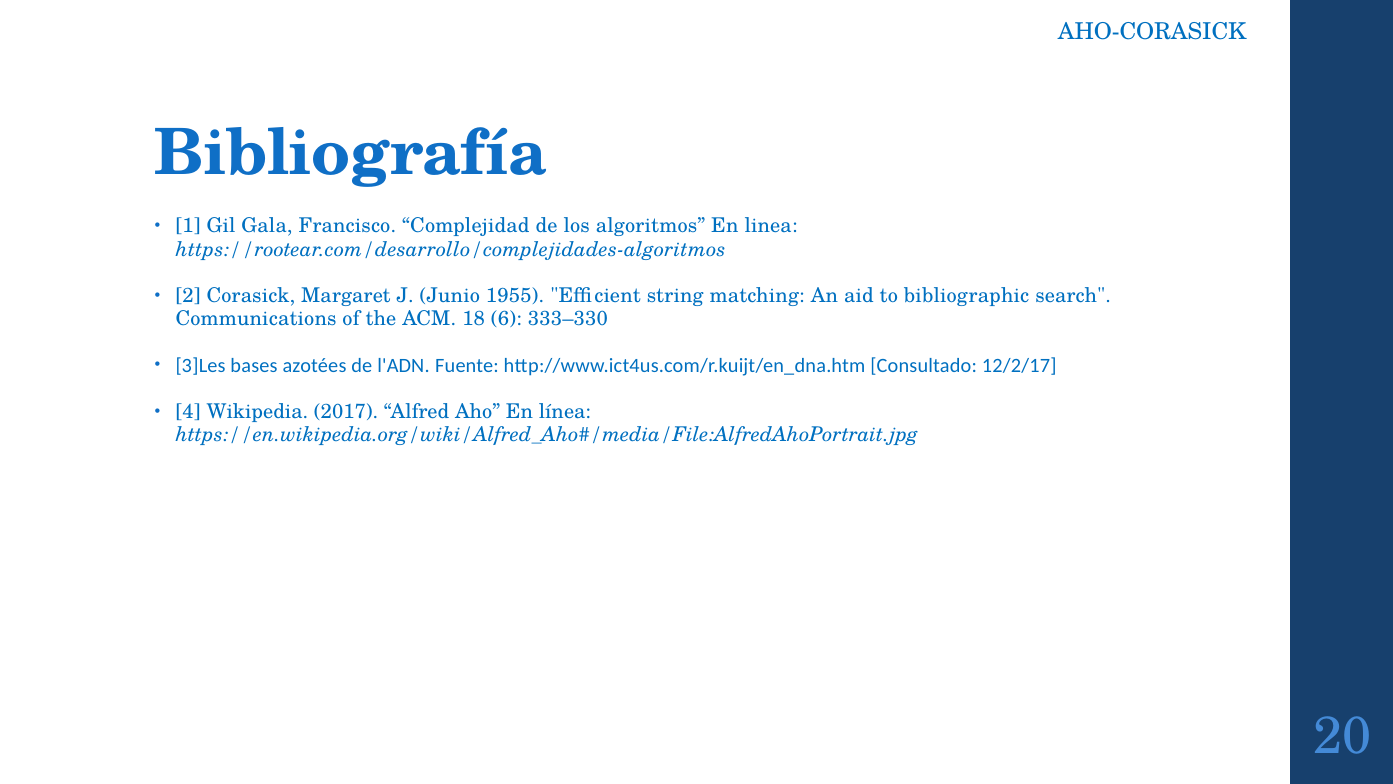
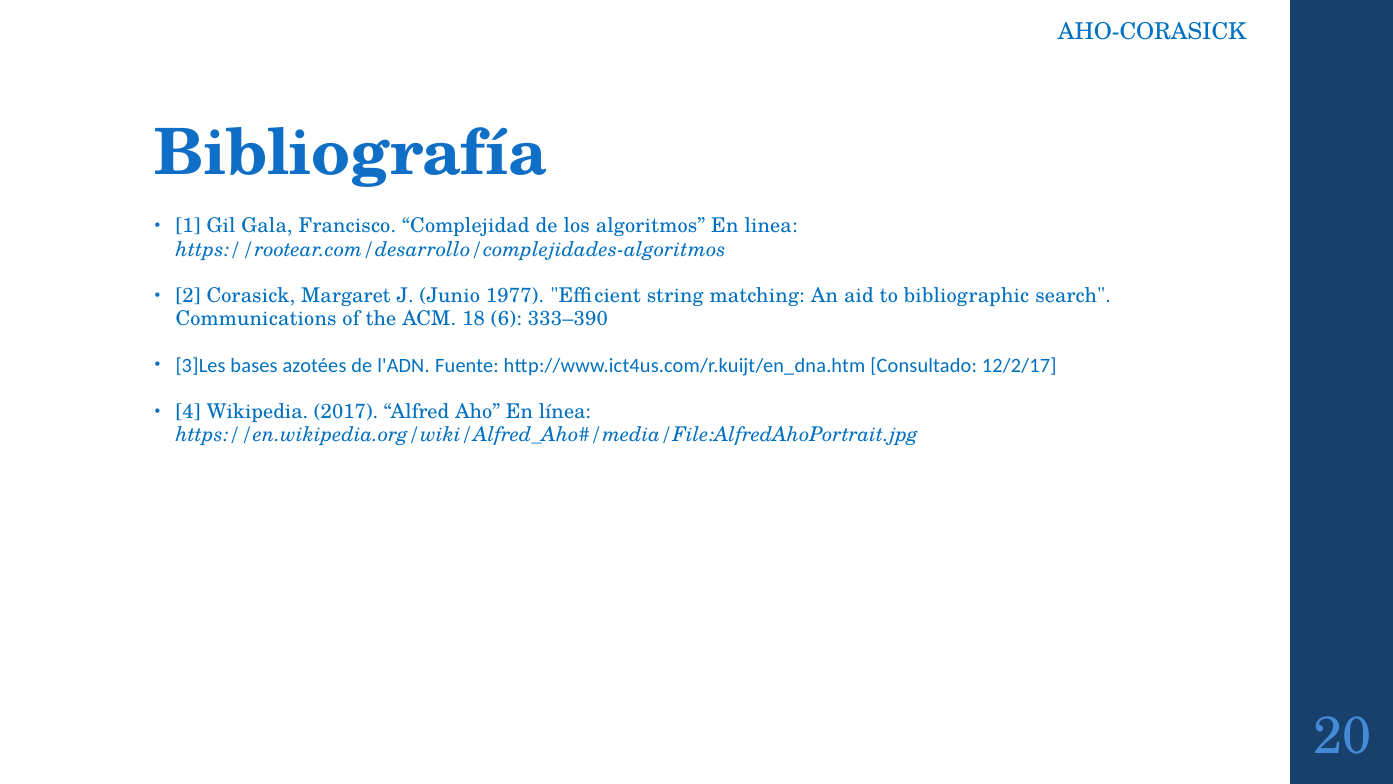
1955: 1955 -> 1977
333–330: 333–330 -> 333–390
